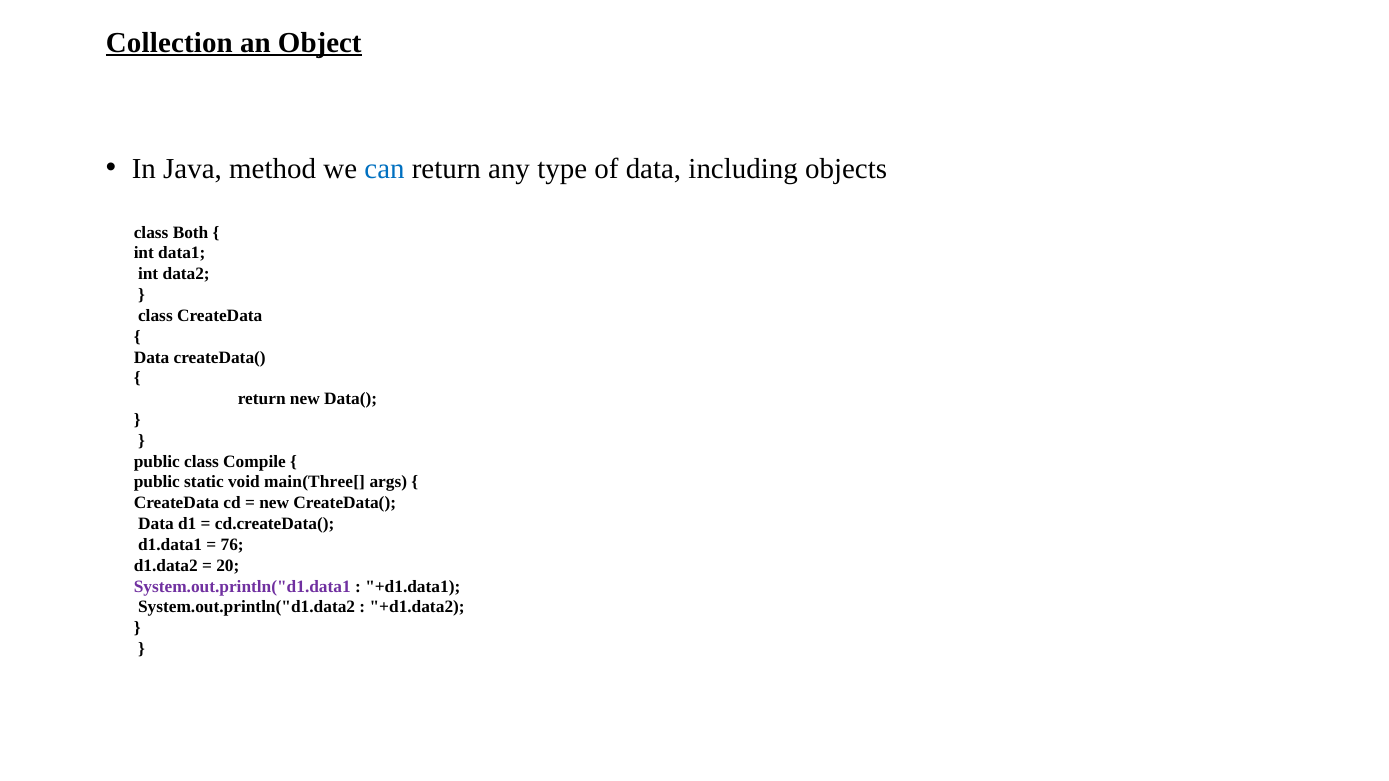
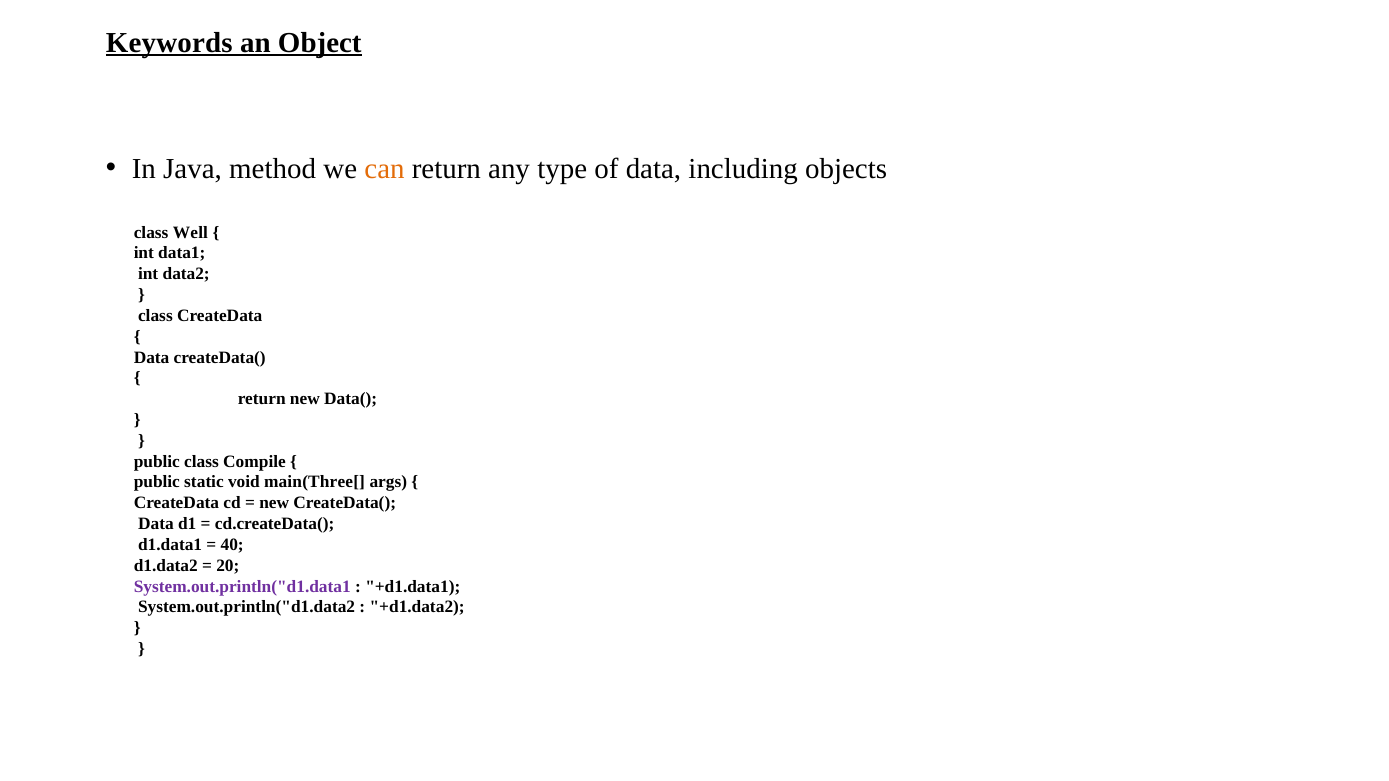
Collection: Collection -> Keywords
can colour: blue -> orange
Both: Both -> Well
76: 76 -> 40
